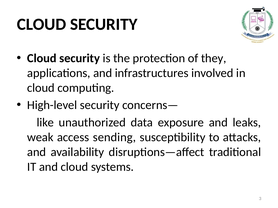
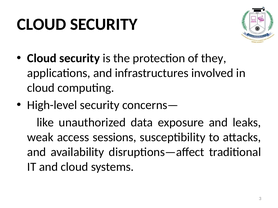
sending: sending -> sessions
